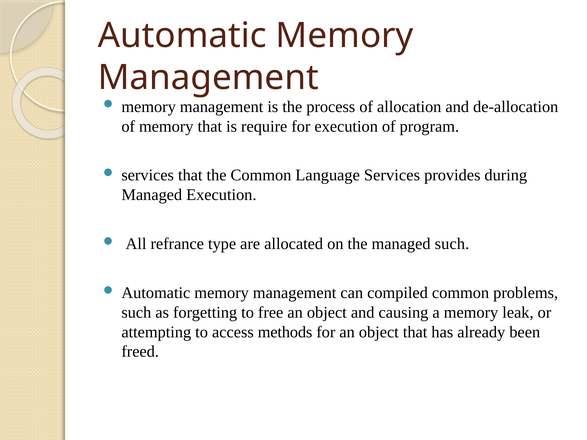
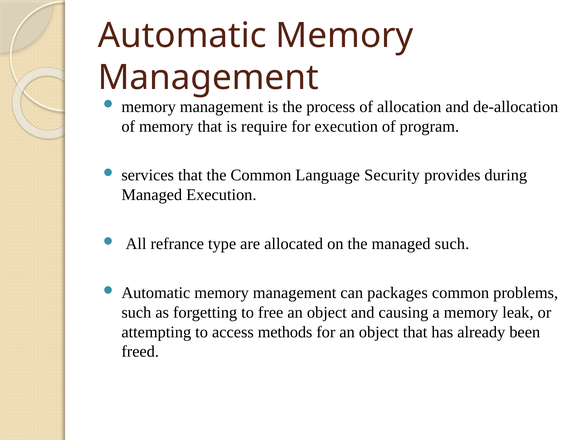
Language Services: Services -> Security
compiled: compiled -> packages
